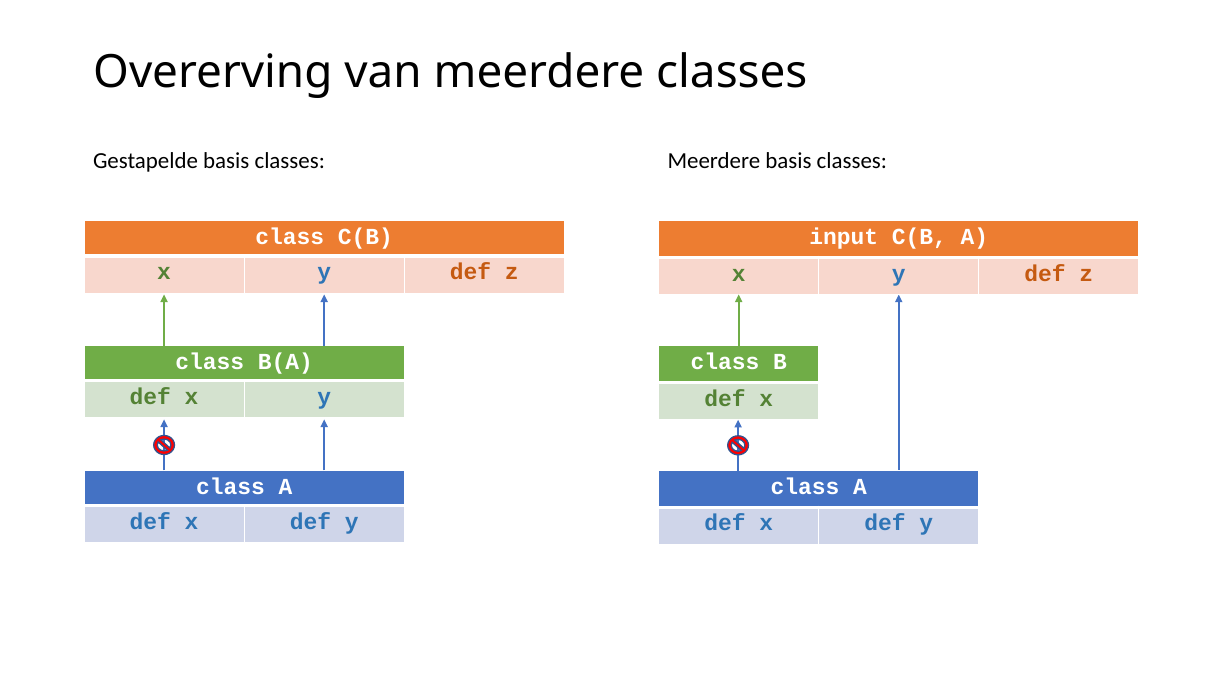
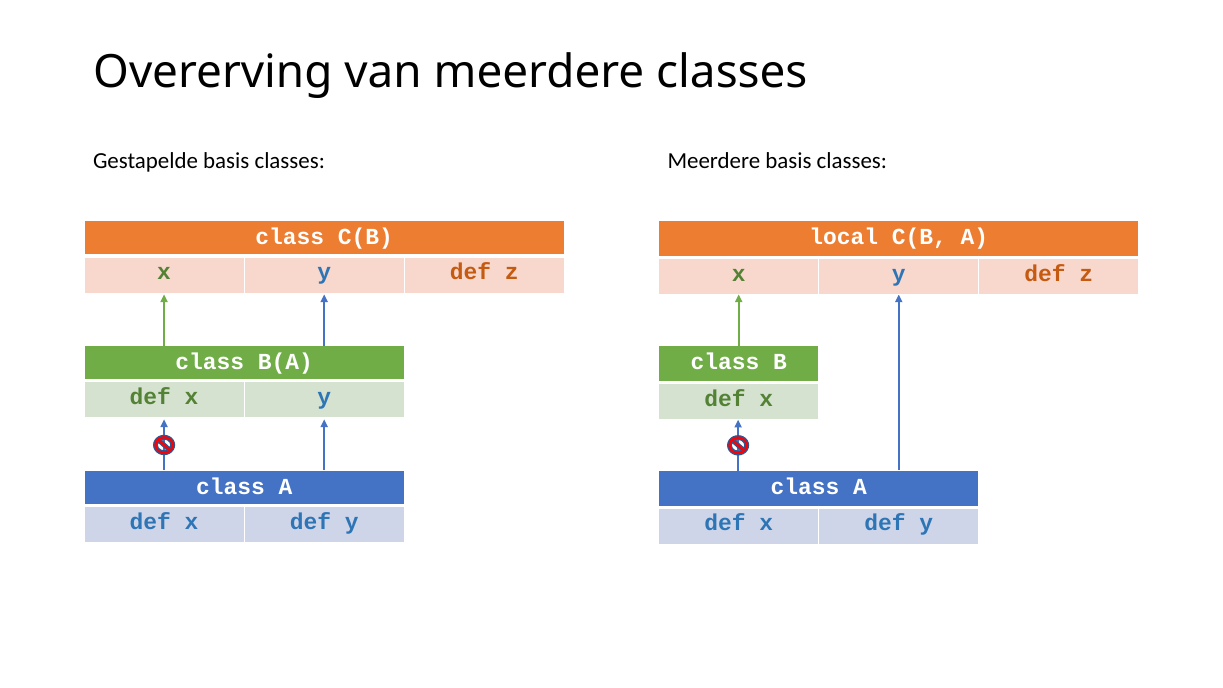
input: input -> local
